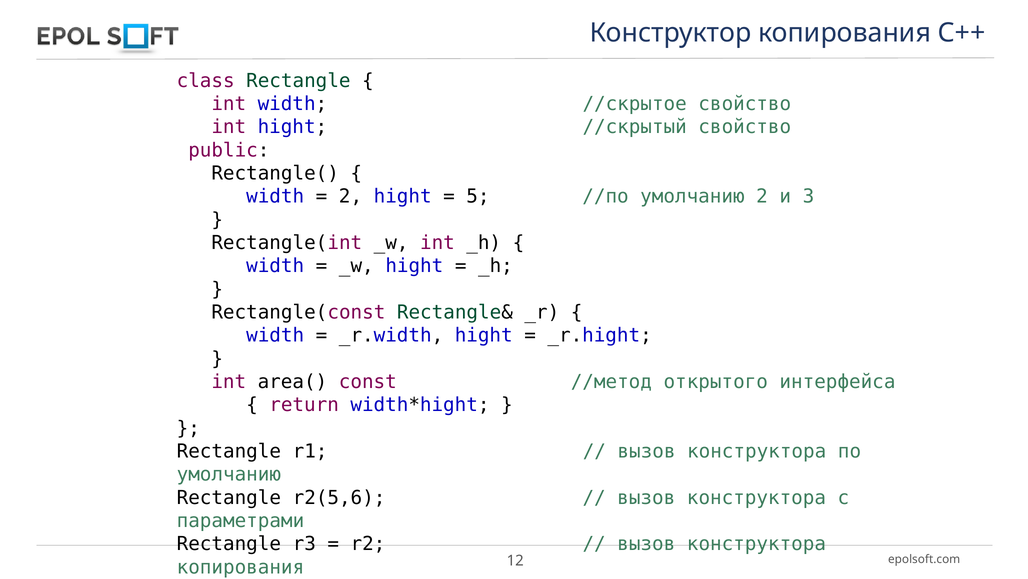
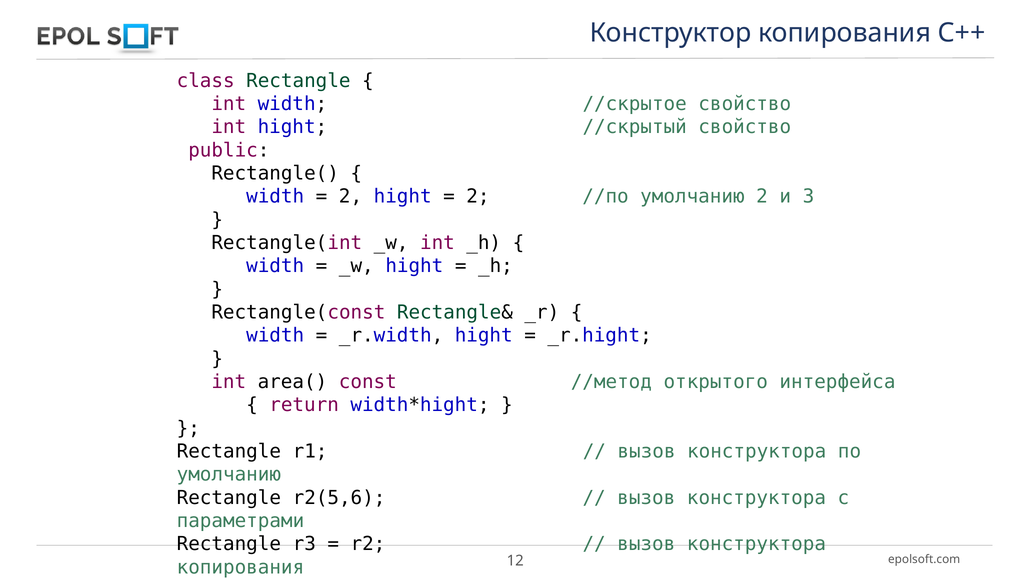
5 at (478, 196): 5 -> 2
